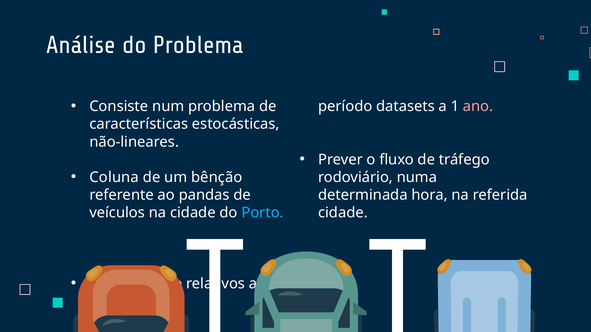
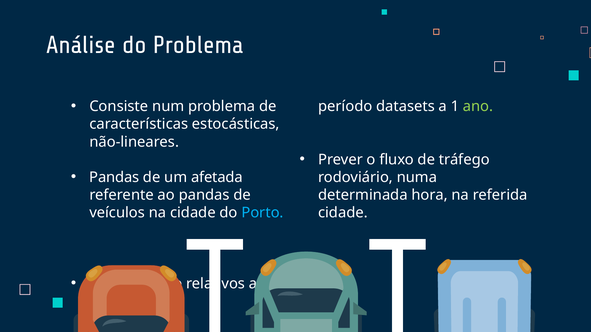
ano colour: pink -> light green
Coluna at (114, 177): Coluna -> Pandas
bênção: bênção -> afetada
